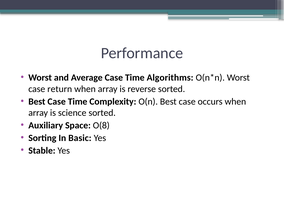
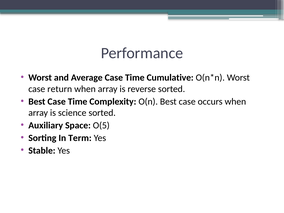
Algorithms: Algorithms -> Cumulative
O(8: O(8 -> O(5
Basic: Basic -> Term
